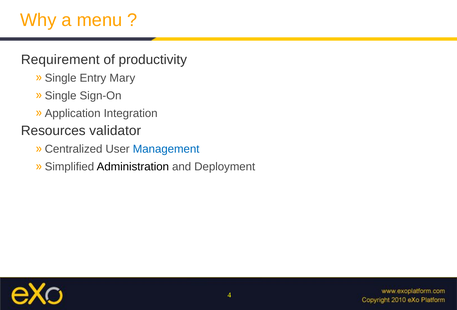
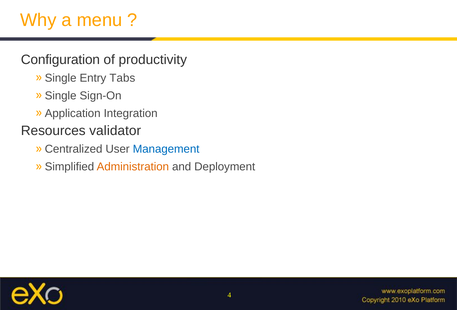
Requirement: Requirement -> Configuration
Mary: Mary -> Tabs
Administration colour: black -> orange
